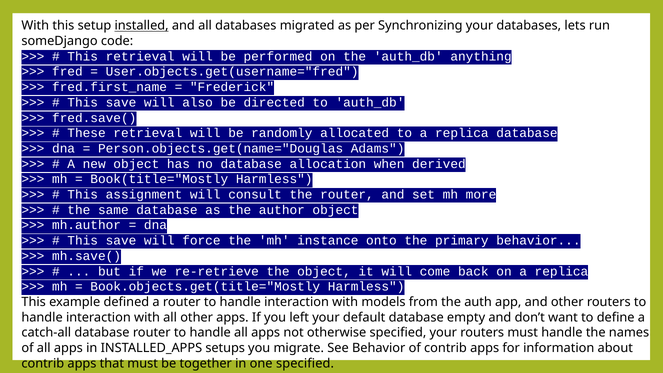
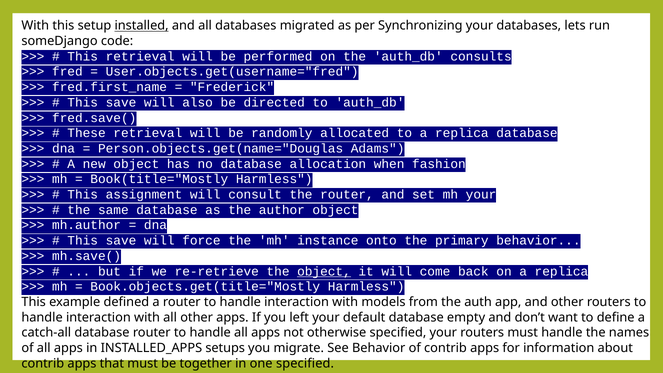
anything: anything -> consults
derived: derived -> fashion
mh more: more -> your
object at (324, 271) underline: none -> present
